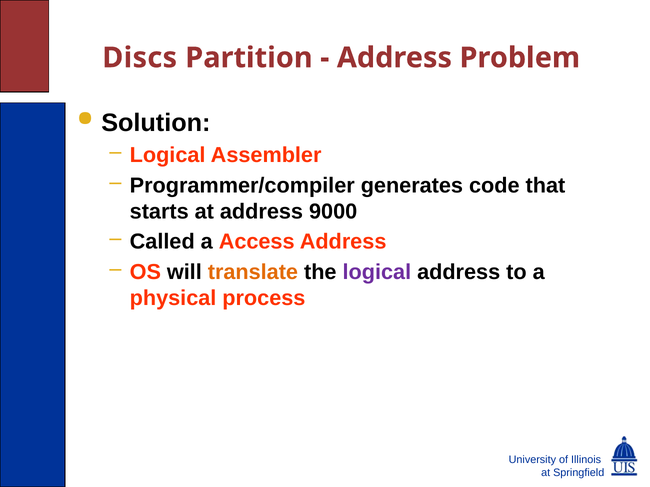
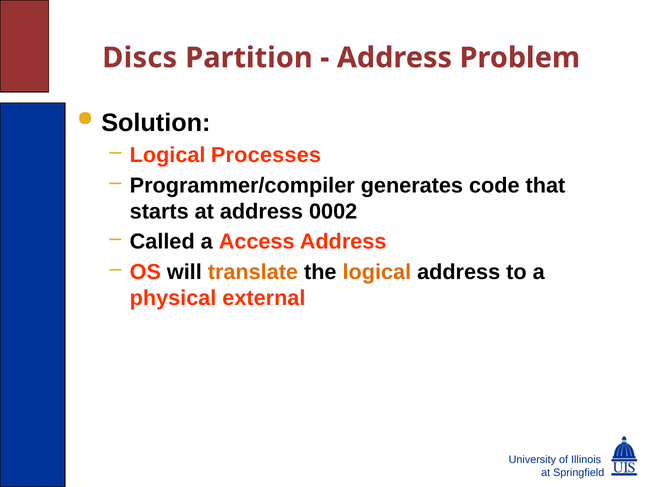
Assembler: Assembler -> Processes
9000: 9000 -> 0002
logical at (377, 272) colour: purple -> orange
process: process -> external
